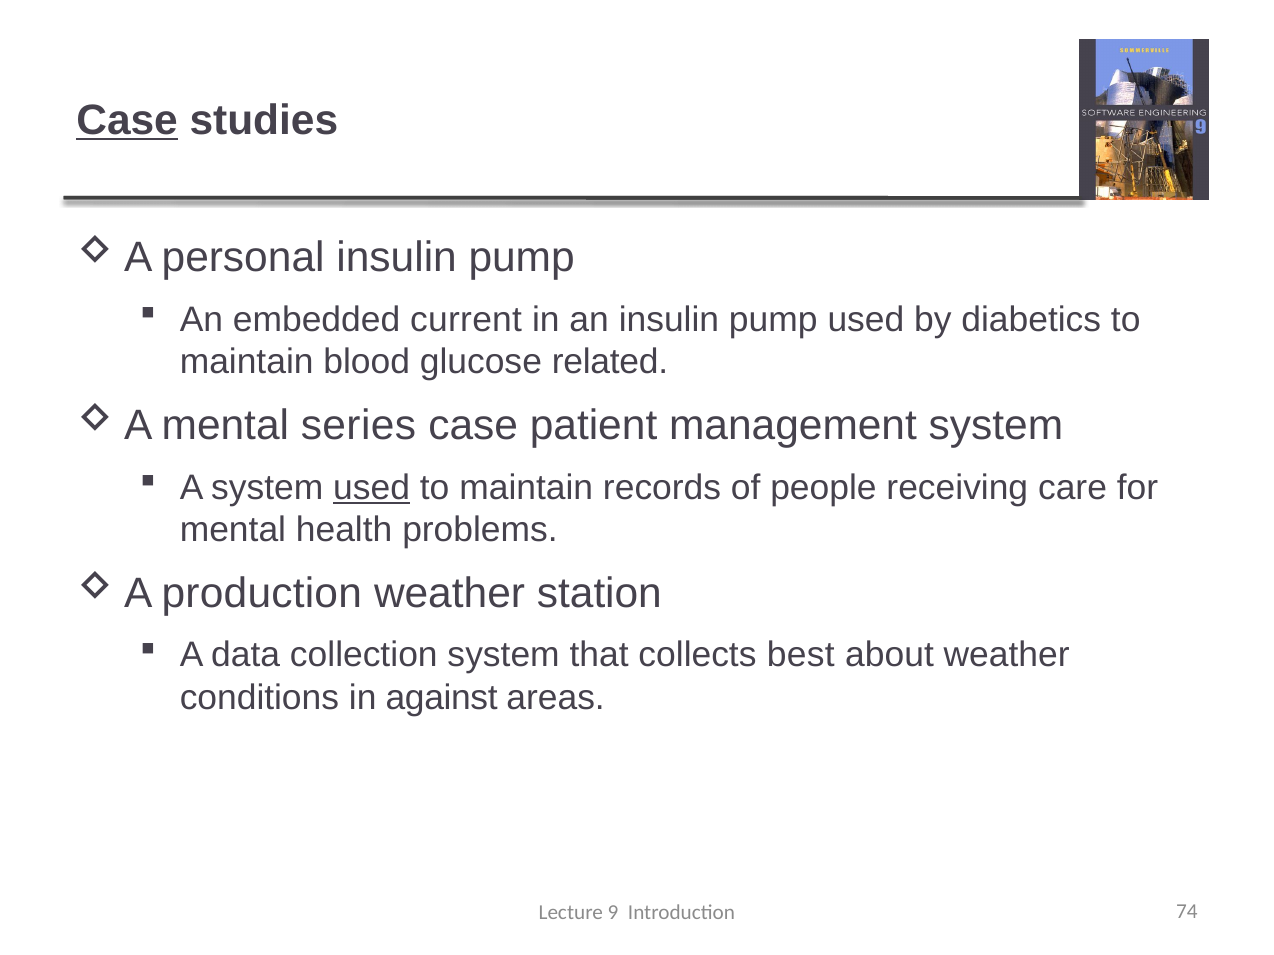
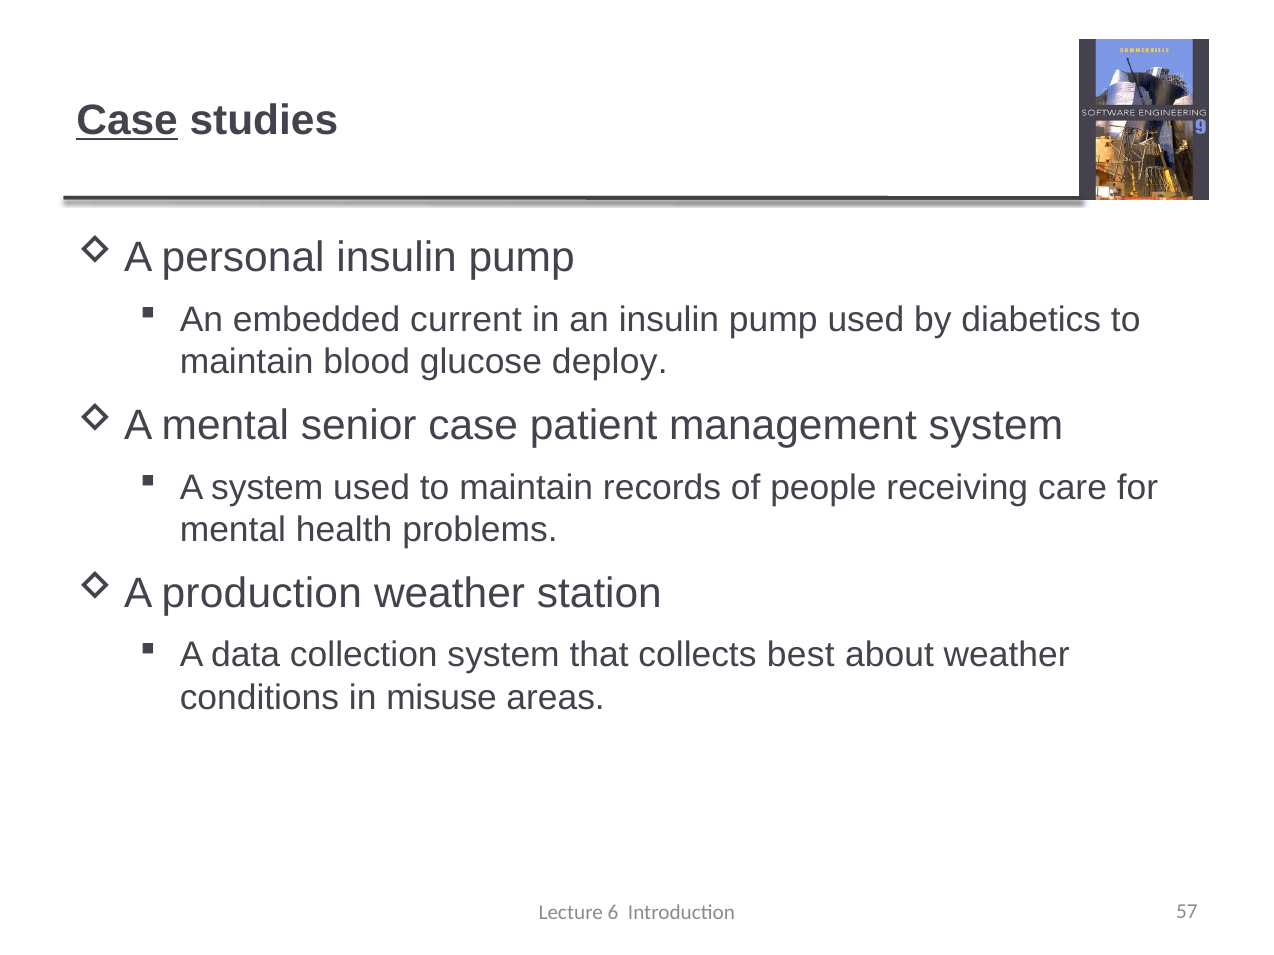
related: related -> deploy
series: series -> senior
used at (372, 488) underline: present -> none
against: against -> misuse
9: 9 -> 6
74: 74 -> 57
